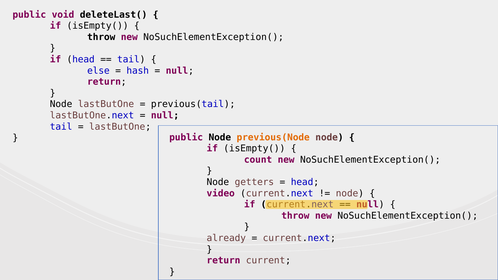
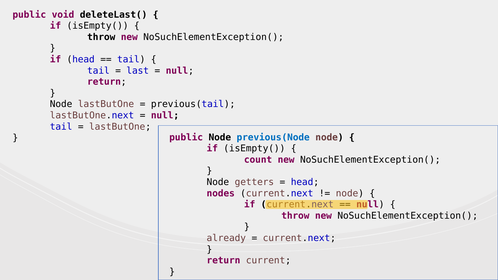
else at (98, 71): else -> tail
hash: hash -> last
previous(Node colour: orange -> blue
video: video -> nodes
